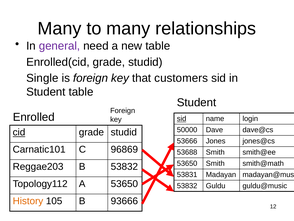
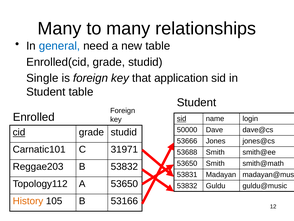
general colour: purple -> blue
customers: customers -> application
96869: 96869 -> 31971
93666: 93666 -> 53166
